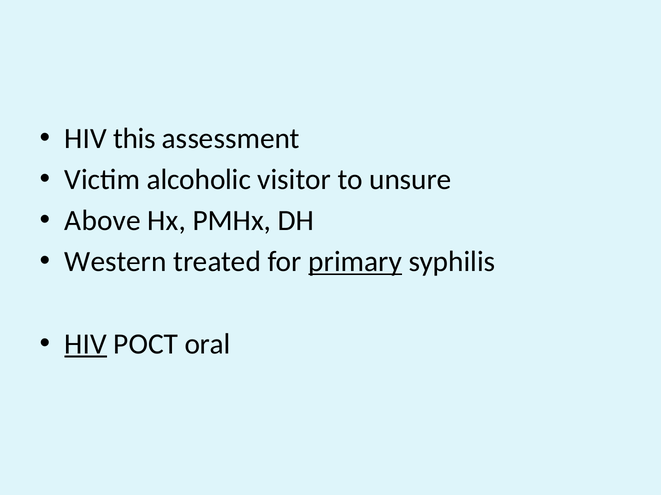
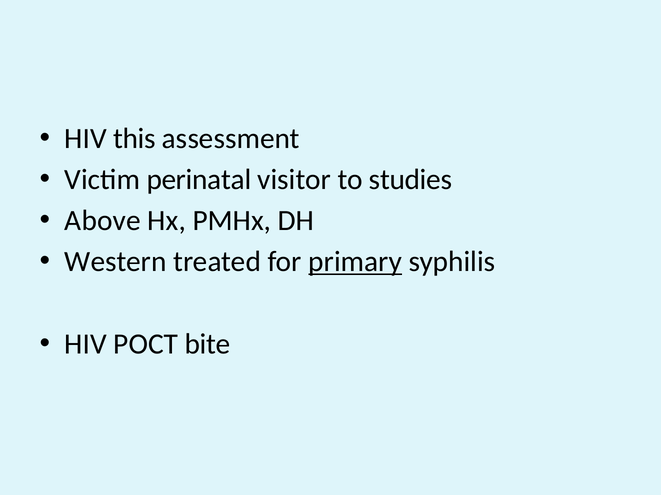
alcoholic: alcoholic -> perinatal
unsure: unsure -> studies
HIV at (86, 344) underline: present -> none
oral: oral -> bite
